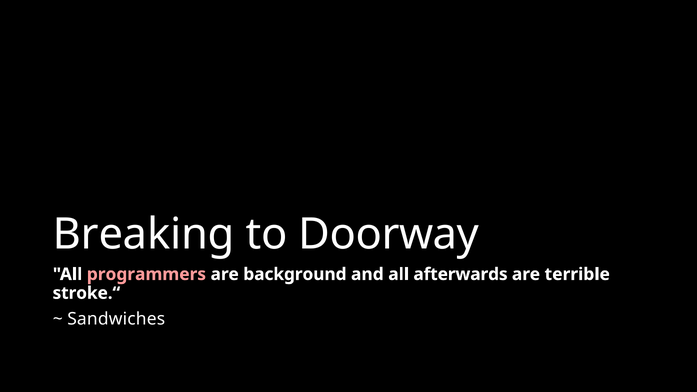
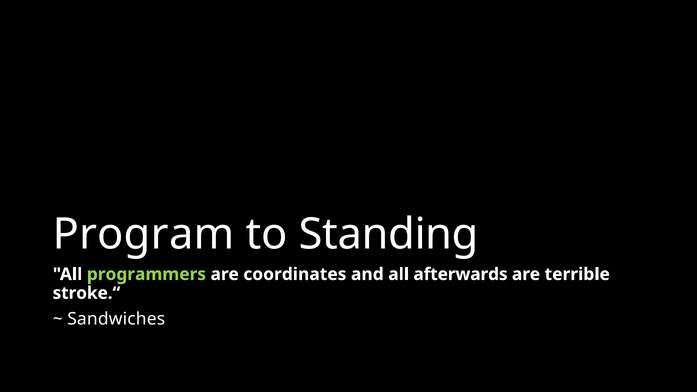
Breaking: Breaking -> Program
Doorway: Doorway -> Standing
programmers colour: pink -> light green
background: background -> coordinates
